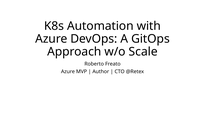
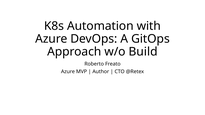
Scale: Scale -> Build
